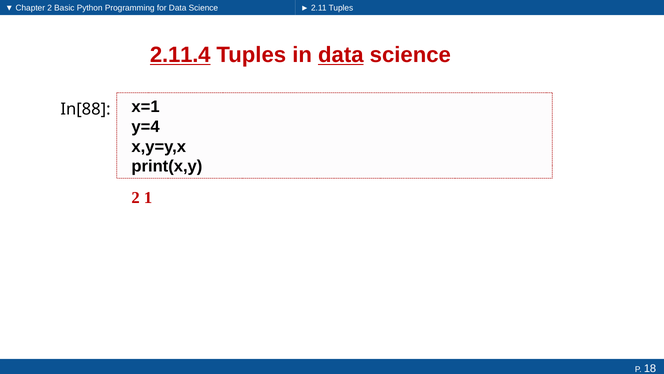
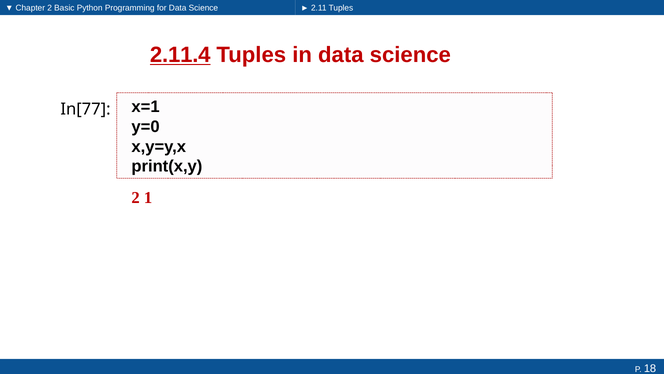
data at (341, 55) underline: present -> none
In[88: In[88 -> In[77
y=4: y=4 -> y=0
